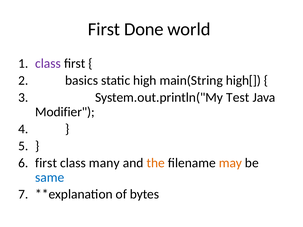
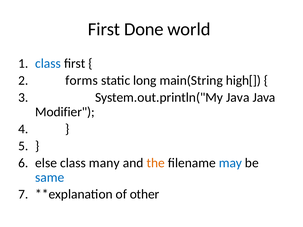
class at (48, 64) colour: purple -> blue
basics: basics -> forms
high: high -> long
System.out.println("My Test: Test -> Java
first at (46, 163): first -> else
may colour: orange -> blue
bytes: bytes -> other
